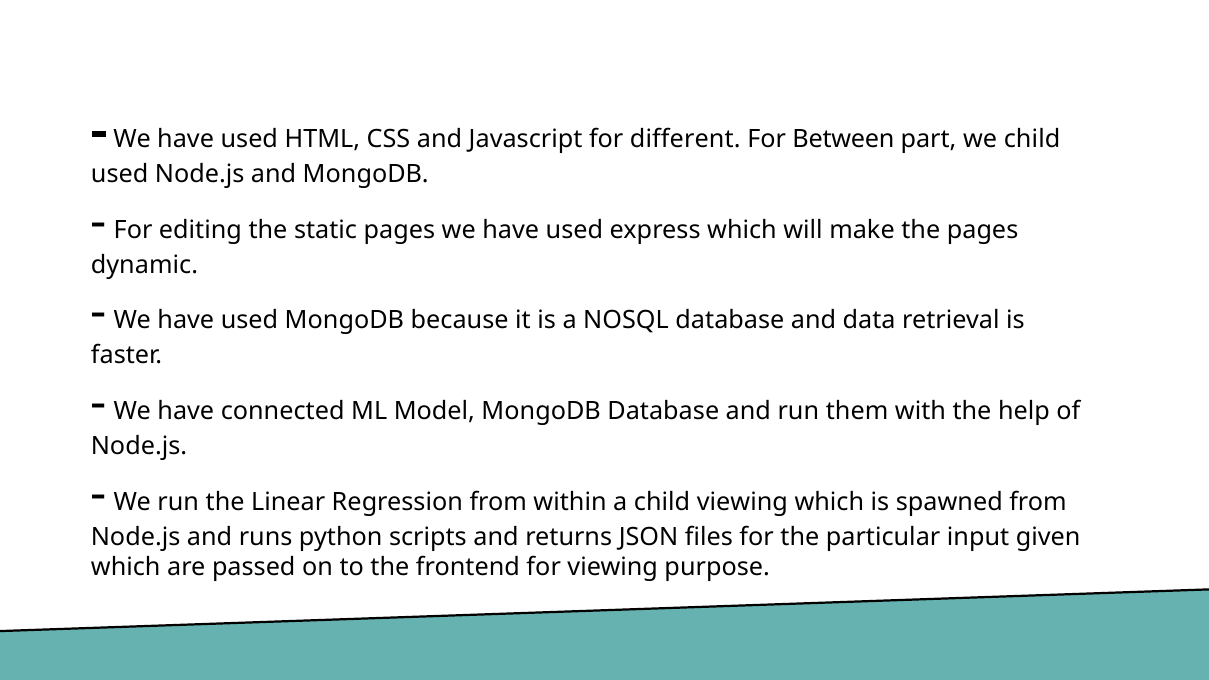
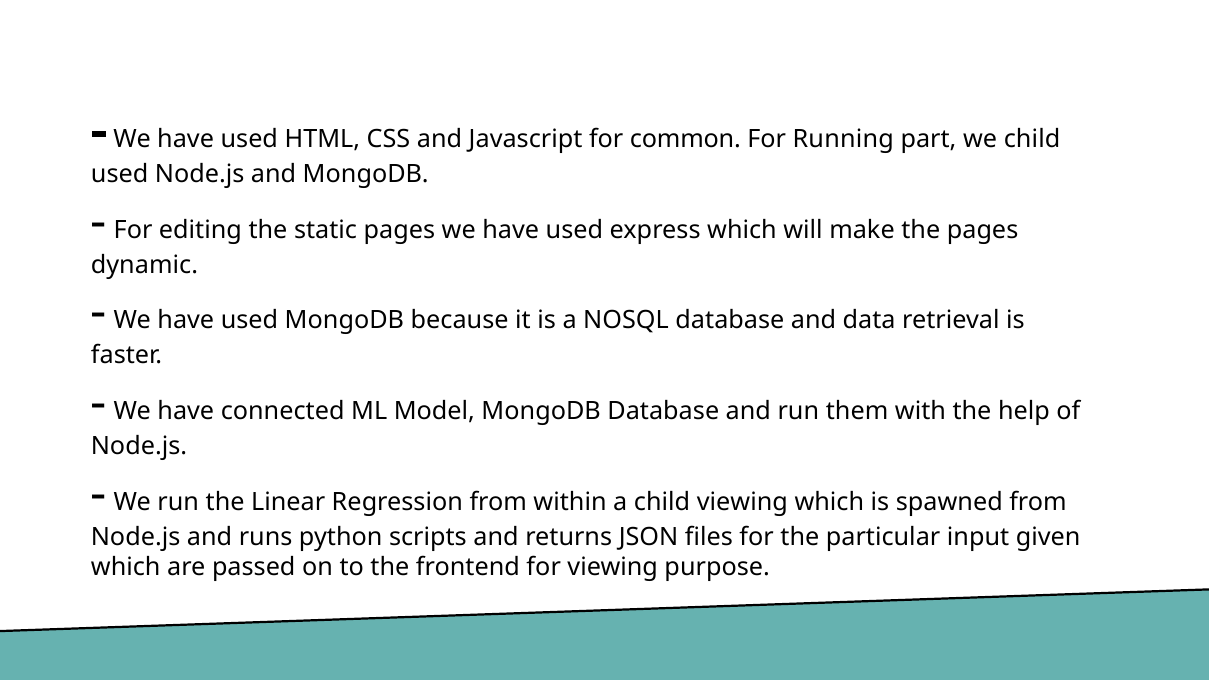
different: different -> common
Between: Between -> Running
